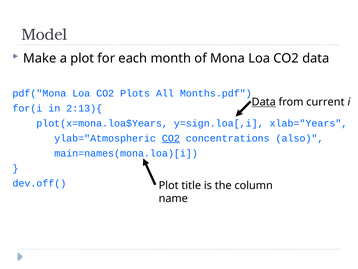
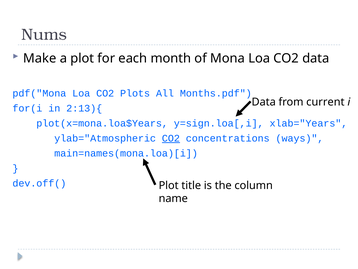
Model: Model -> Nums
Data at (264, 102) underline: present -> none
also: also -> ways
